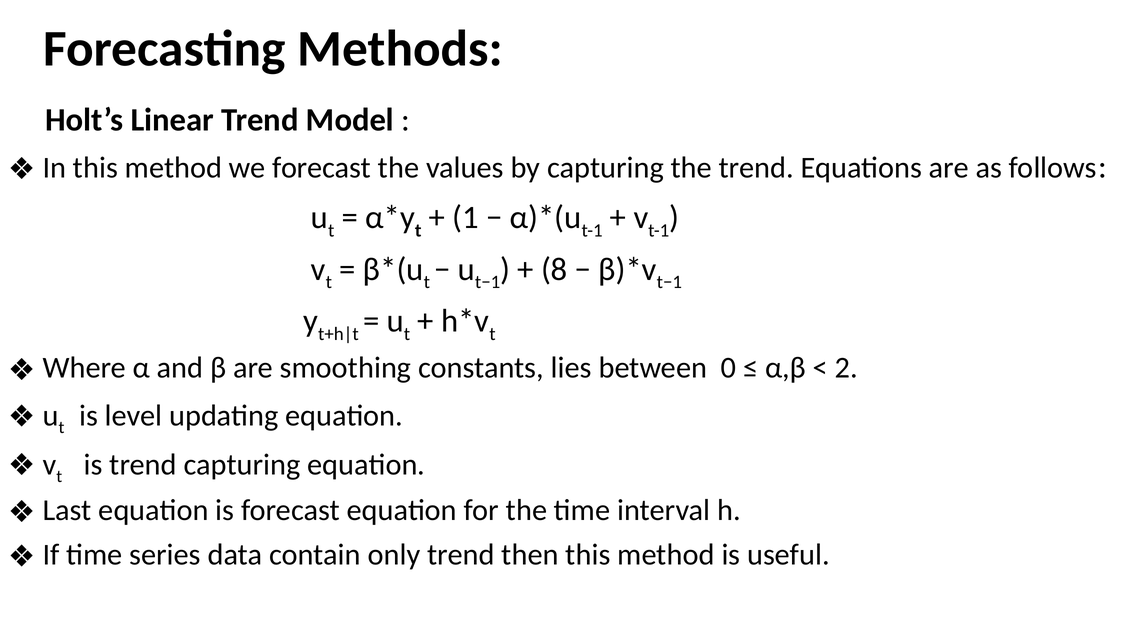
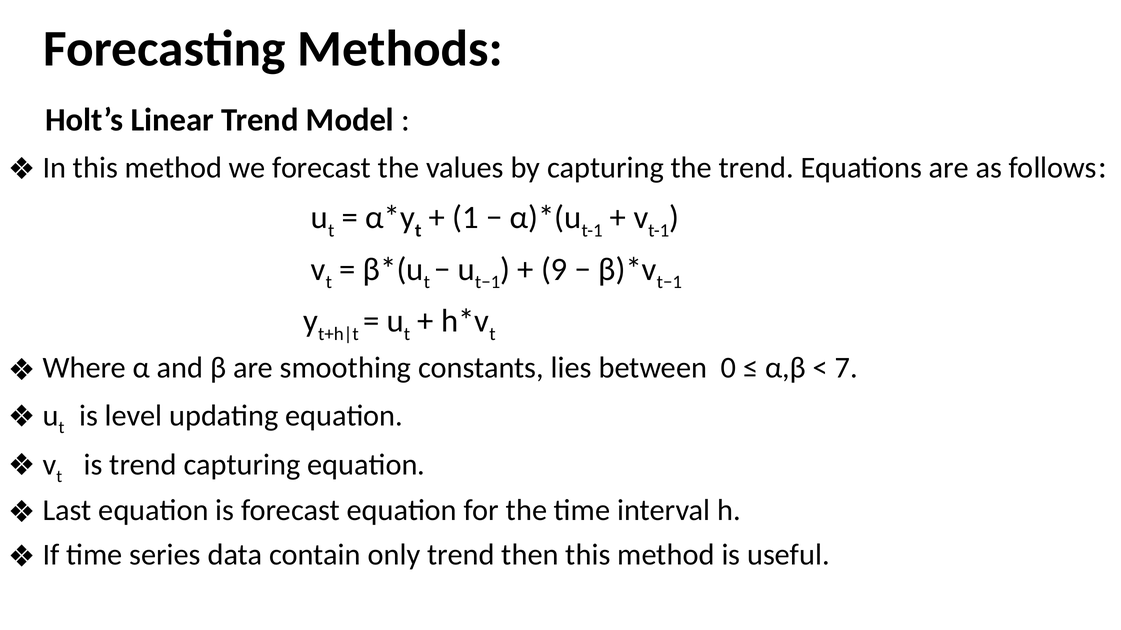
8: 8 -> 9
2: 2 -> 7
